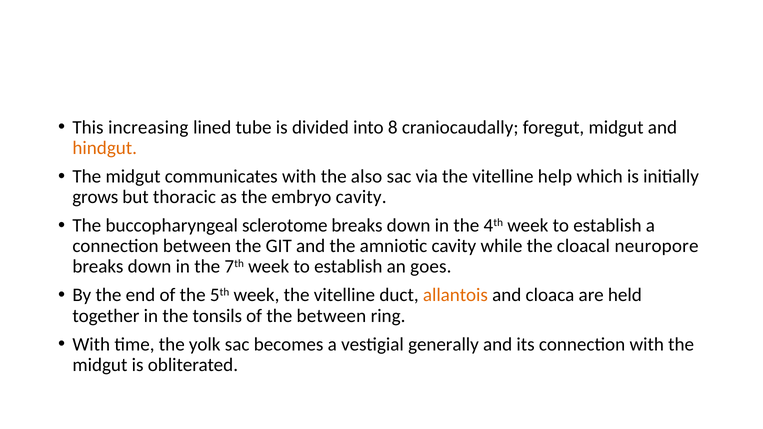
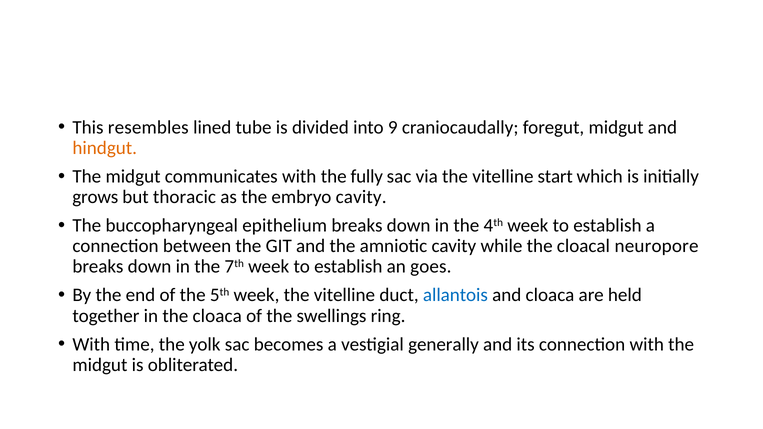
increasing: increasing -> resembles
8: 8 -> 9
also: also -> fully
help: help -> start
sclerotome: sclerotome -> epithelium
allantois colour: orange -> blue
the tonsils: tonsils -> cloaca
the between: between -> swellings
